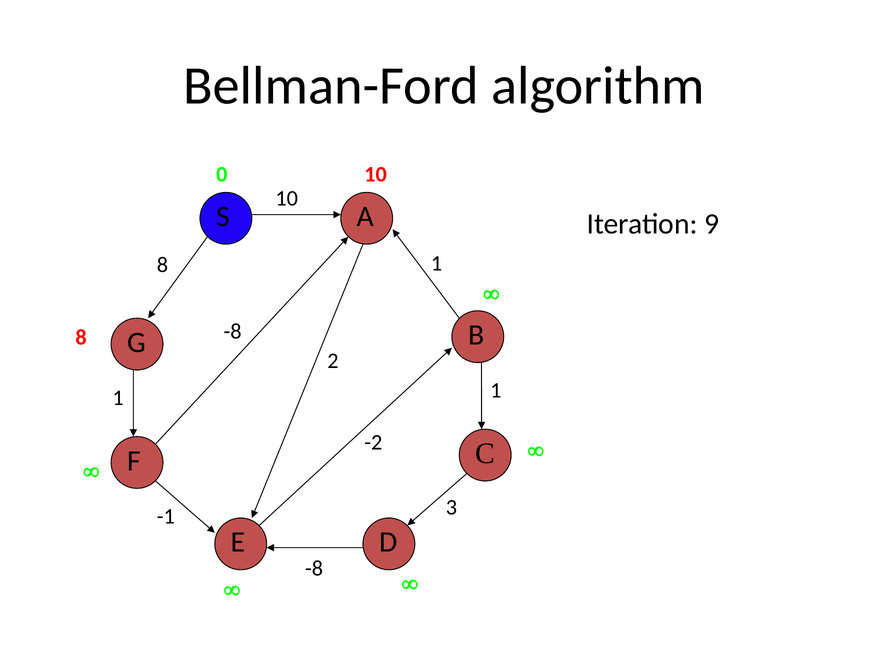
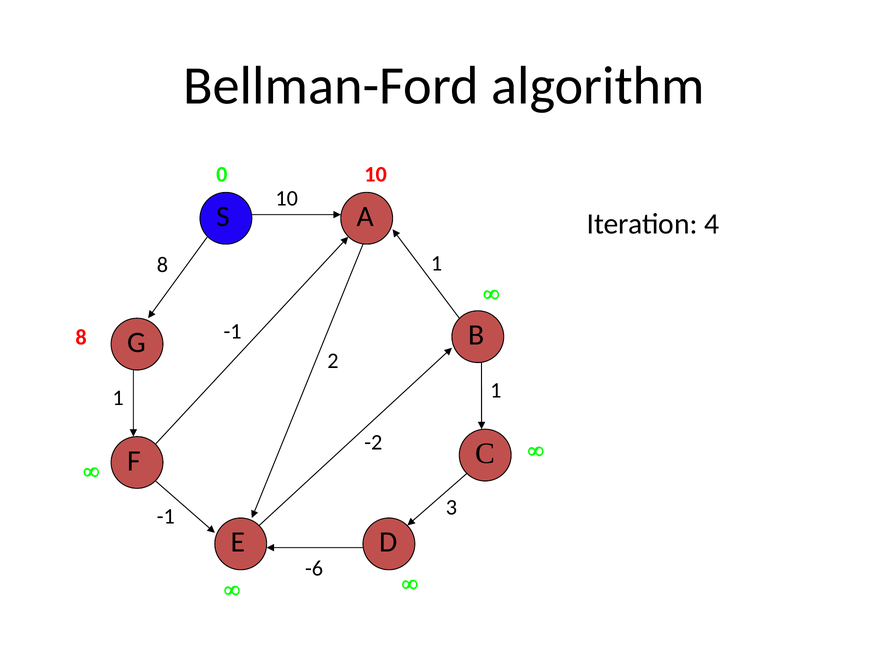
9: 9 -> 4
-8 at (233, 332): -8 -> -1
-8 at (314, 569): -8 -> -6
